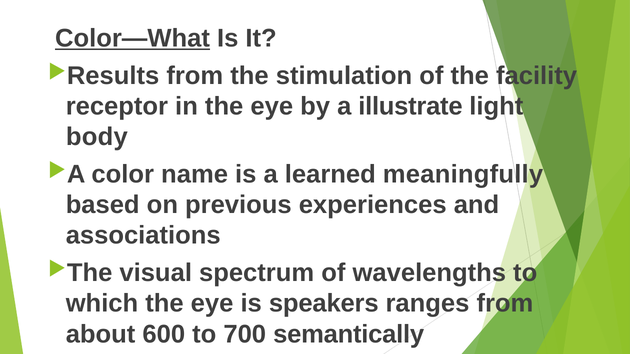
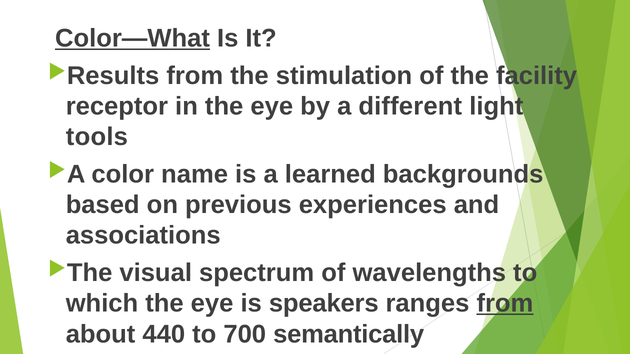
illustrate: illustrate -> different
body: body -> tools
meaningfully: meaningfully -> backgrounds
from at (505, 304) underline: none -> present
600: 600 -> 440
